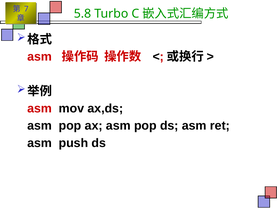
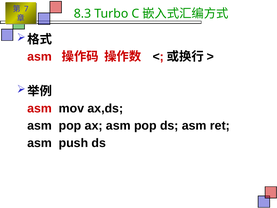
5.8: 5.8 -> 8.3
